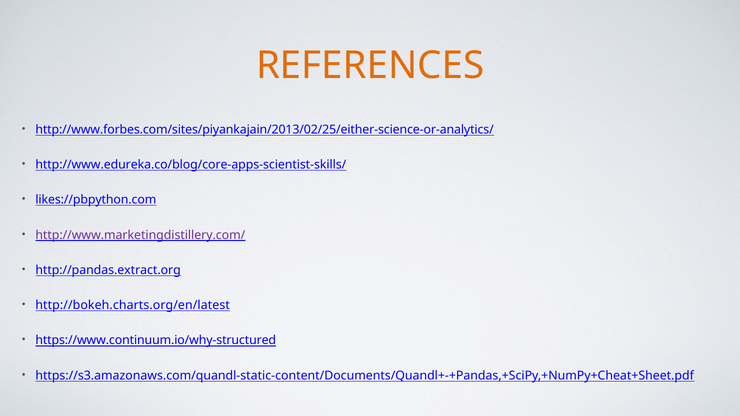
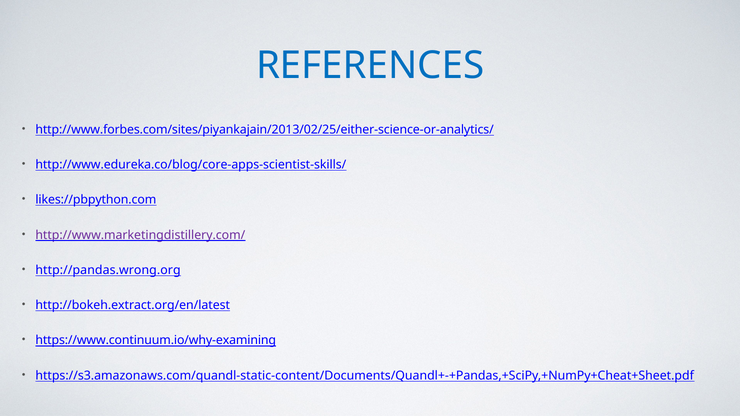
REFERENCES colour: orange -> blue
http://pandas.extract.org: http://pandas.extract.org -> http://pandas.wrong.org
http://bokeh.charts.org/en/latest: http://bokeh.charts.org/en/latest -> http://bokeh.extract.org/en/latest
https://www.continuum.io/why-structured: https://www.continuum.io/why-structured -> https://www.continuum.io/why-examining
